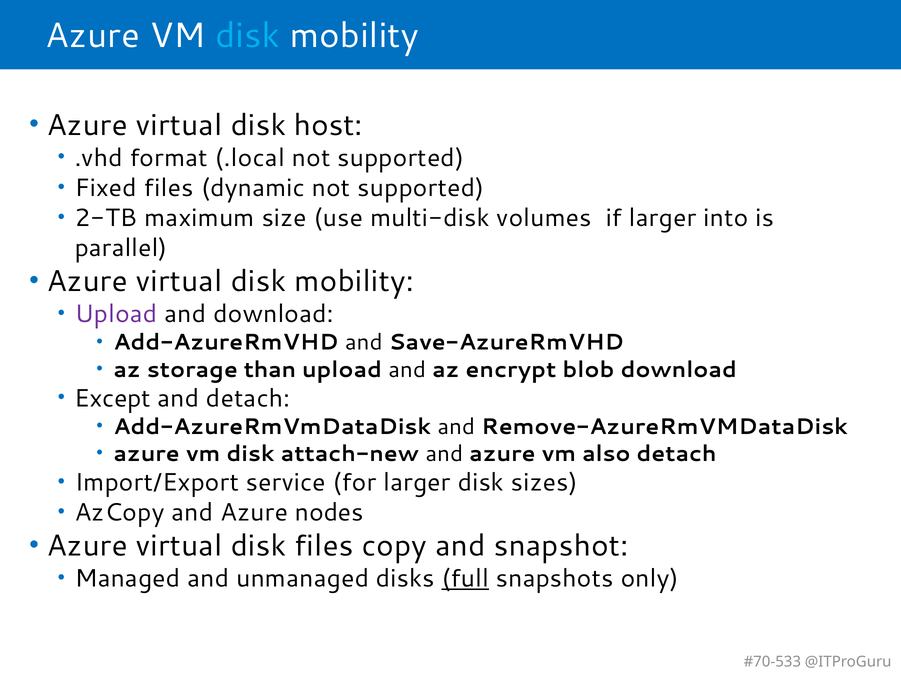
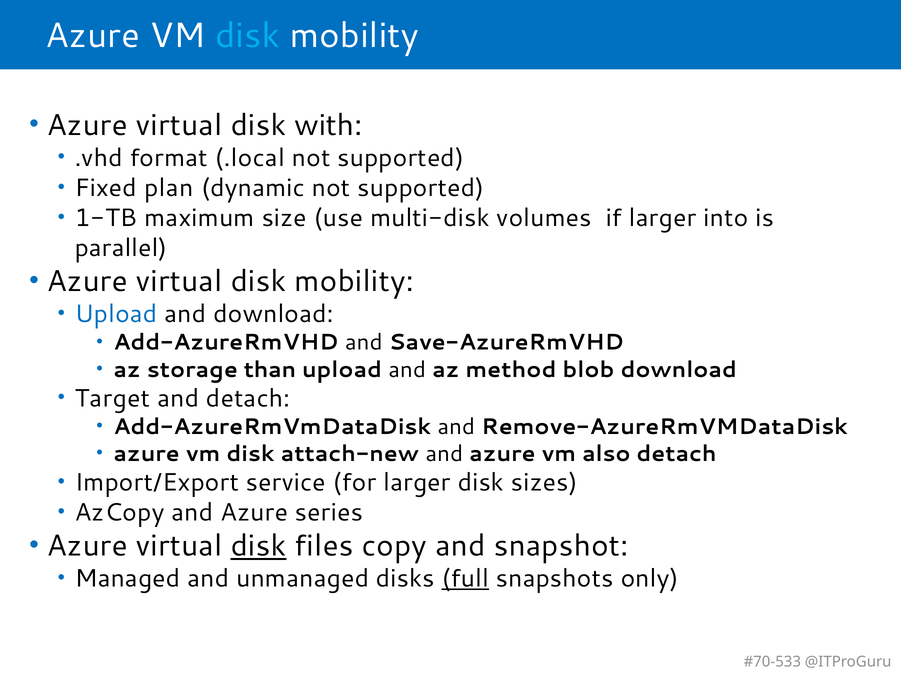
host: host -> with
Fixed files: files -> plan
2-TB: 2-TB -> 1-TB
Upload at (116, 314) colour: purple -> blue
encrypt: encrypt -> method
Except: Except -> Target
nodes: nodes -> series
disk at (258, 546) underline: none -> present
